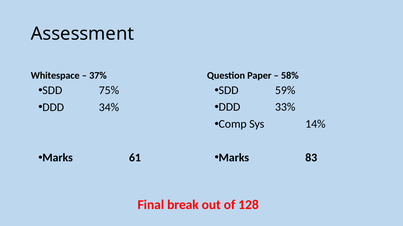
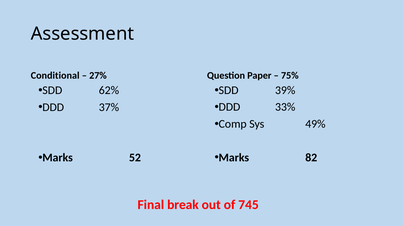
Whitespace: Whitespace -> Conditional
37%: 37% -> 27%
58%: 58% -> 75%
59%: 59% -> 39%
75%: 75% -> 62%
34%: 34% -> 37%
14%: 14% -> 49%
83: 83 -> 82
61: 61 -> 52
128: 128 -> 745
